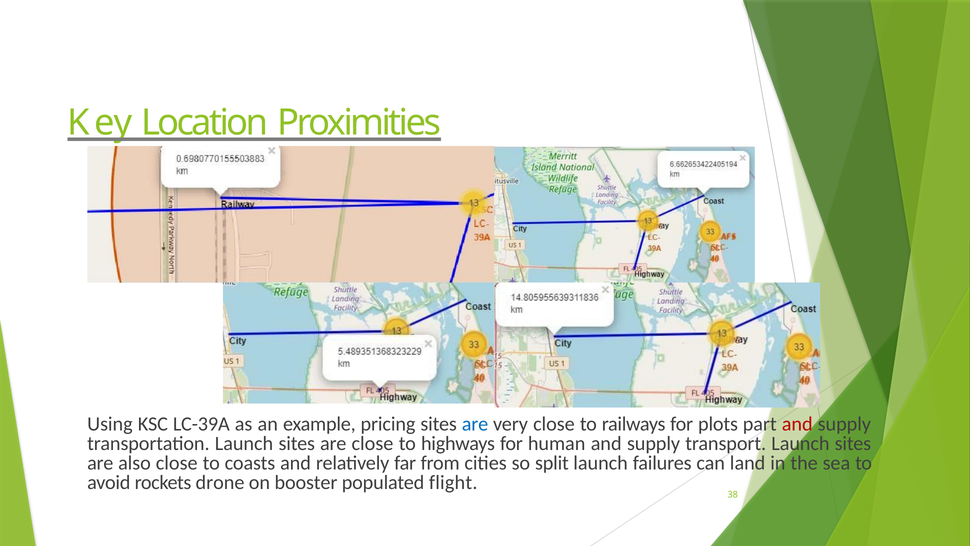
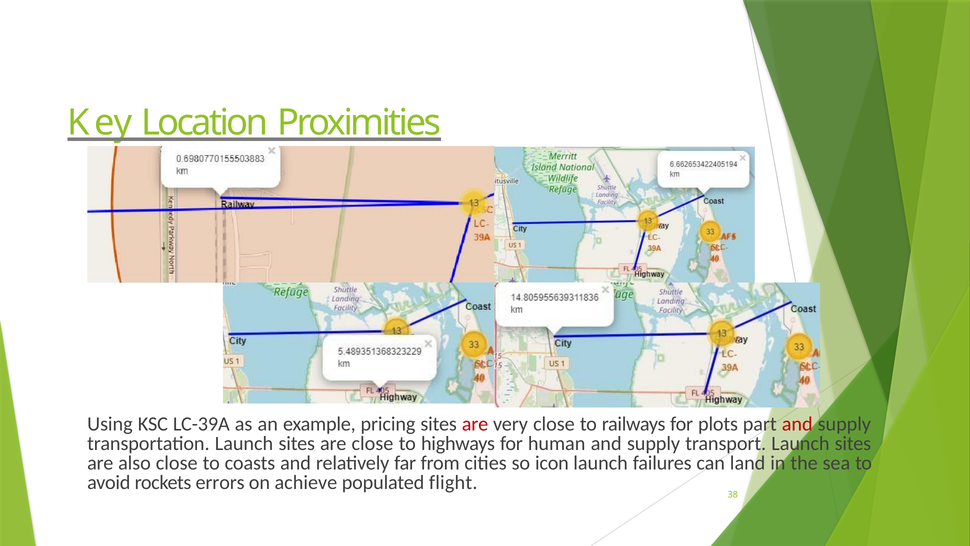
are at (475, 424) colour: blue -> red
split: split -> icon
drone: drone -> errors
booster: booster -> achieve
